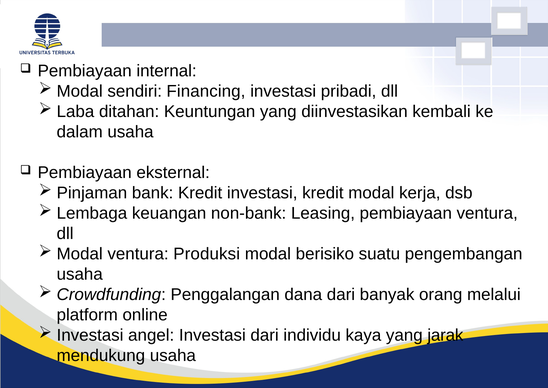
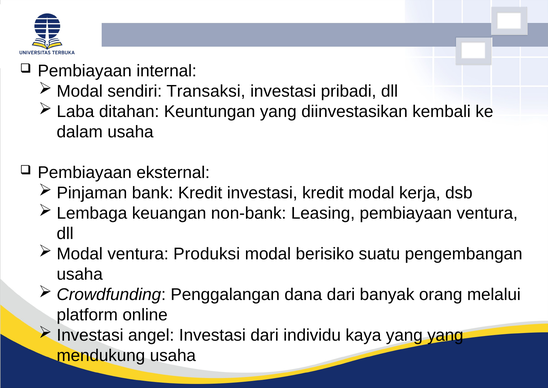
Financing: Financing -> Transaksi
yang jarak: jarak -> yang
